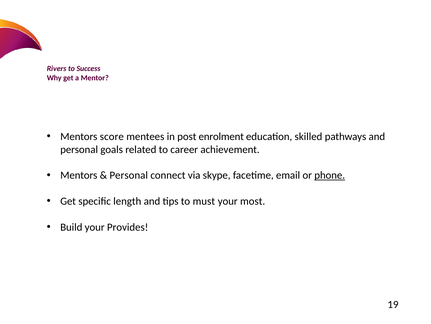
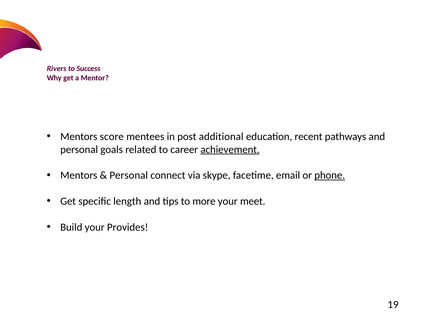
enrolment: enrolment -> additional
skilled: skilled -> recent
achievement underline: none -> present
must: must -> more
most: most -> meet
